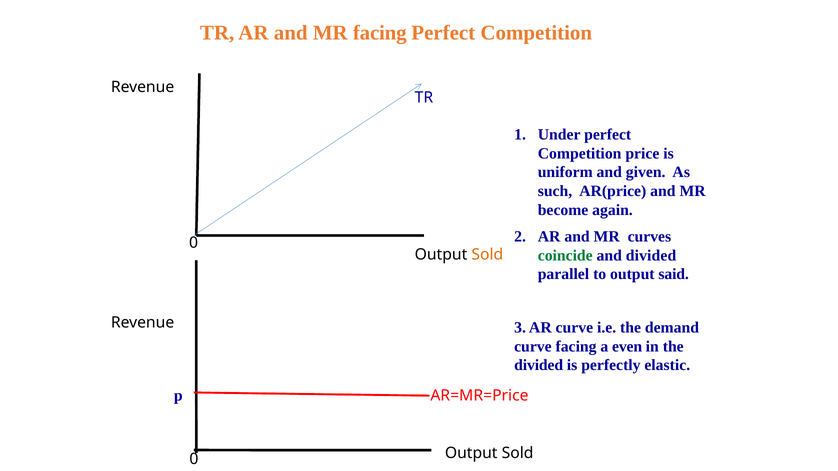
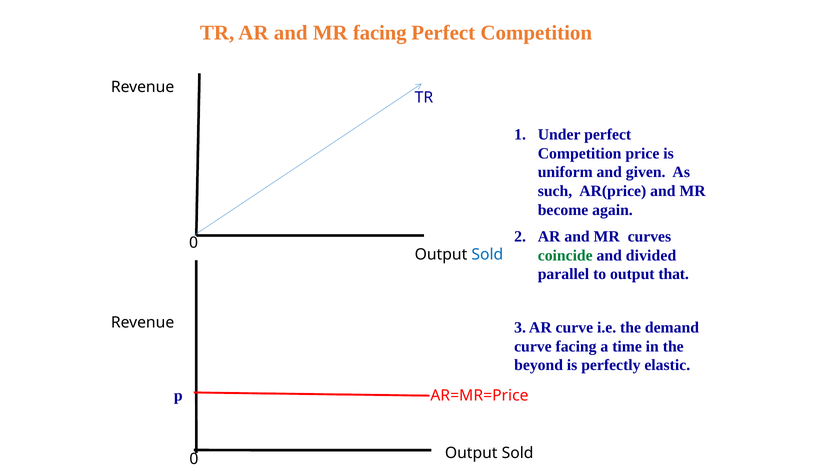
Sold at (487, 255) colour: orange -> blue
said: said -> that
even: even -> time
divided at (539, 366): divided -> beyond
